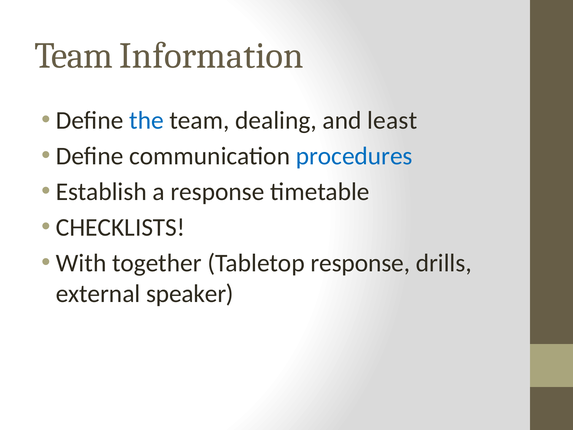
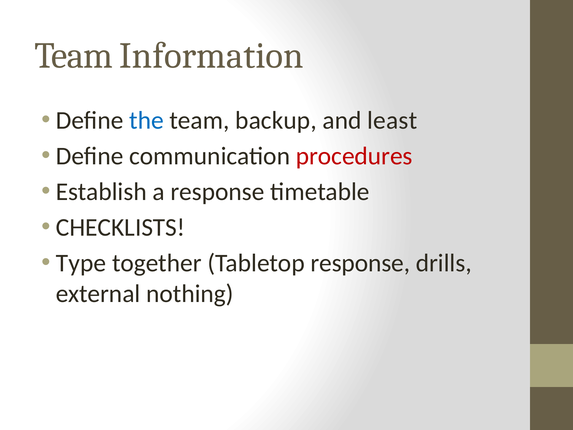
dealing: dealing -> backup
procedures colour: blue -> red
With: With -> Type
speaker: speaker -> nothing
